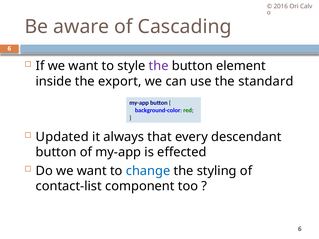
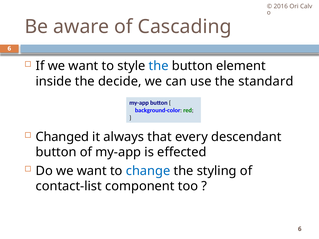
the at (159, 66) colour: purple -> blue
export: export -> decide
Updated: Updated -> Changed
